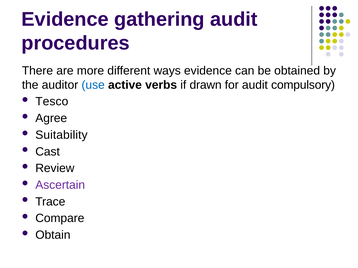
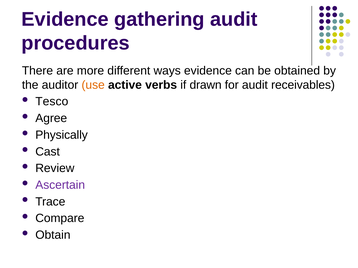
use colour: blue -> orange
compulsory: compulsory -> receivables
Suitability: Suitability -> Physically
